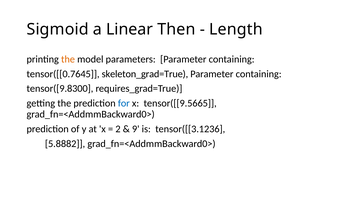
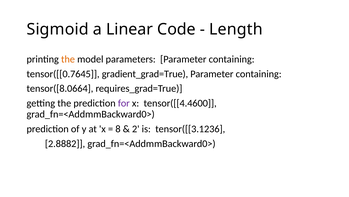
Then: Then -> Code
skeleton_grad=True: skeleton_grad=True -> gradient_grad=True
tensor([9.8300: tensor([9.8300 -> tensor([8.0664
for colour: blue -> purple
tensor([[9.5665: tensor([[9.5665 -> tensor([[4.4600
2: 2 -> 8
9: 9 -> 2
5.8882: 5.8882 -> 2.8882
